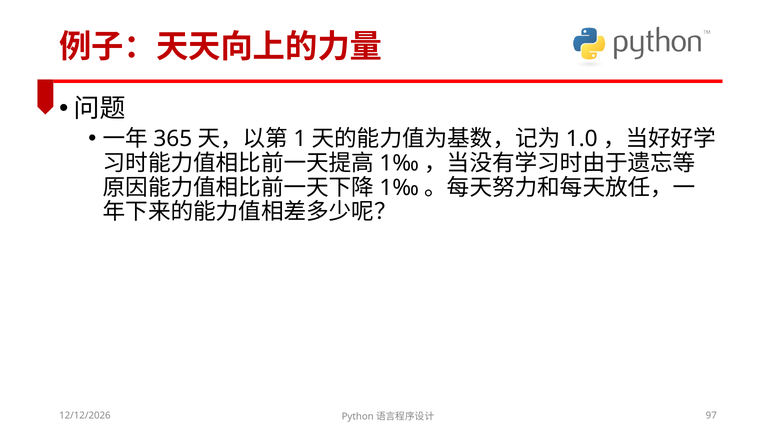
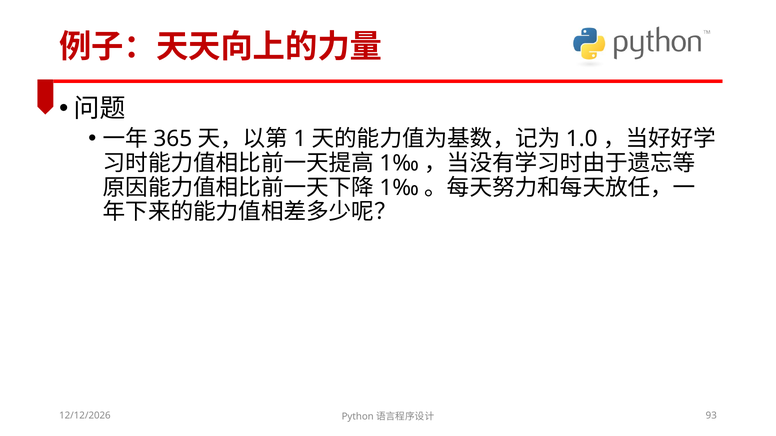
97: 97 -> 93
